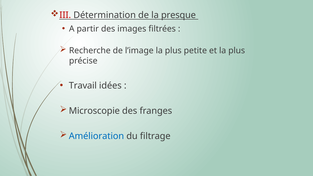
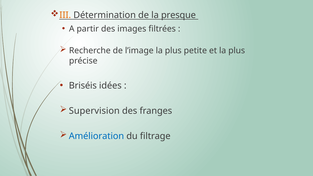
III colour: red -> orange
Travail: Travail -> Briséis
Microscopie: Microscopie -> Supervision
